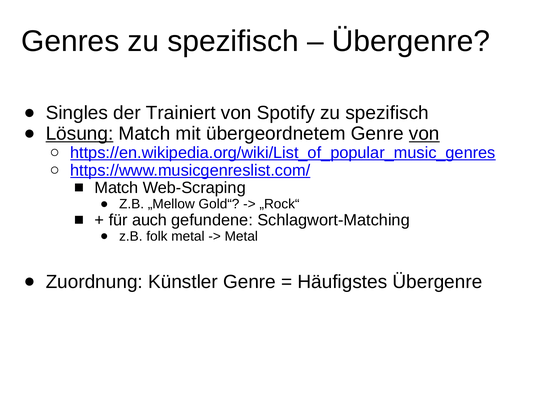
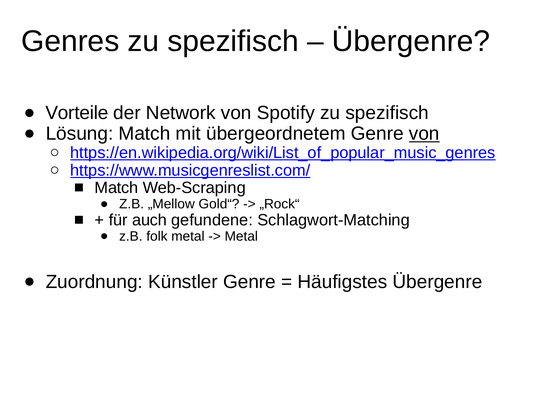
Singles: Singles -> Vorteile
Trainiert: Trainiert -> Network
Lösung underline: present -> none
